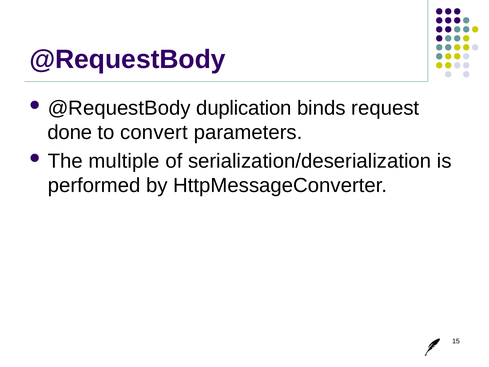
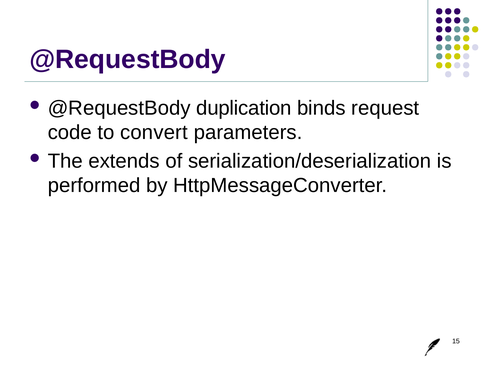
done: done -> code
multiple: multiple -> extends
